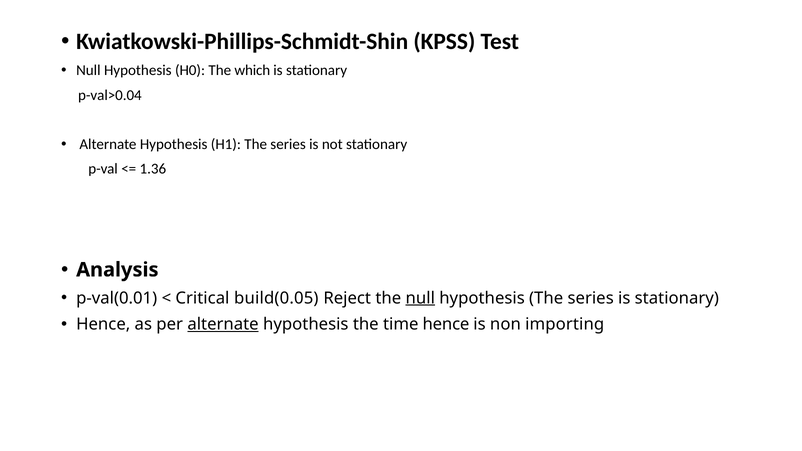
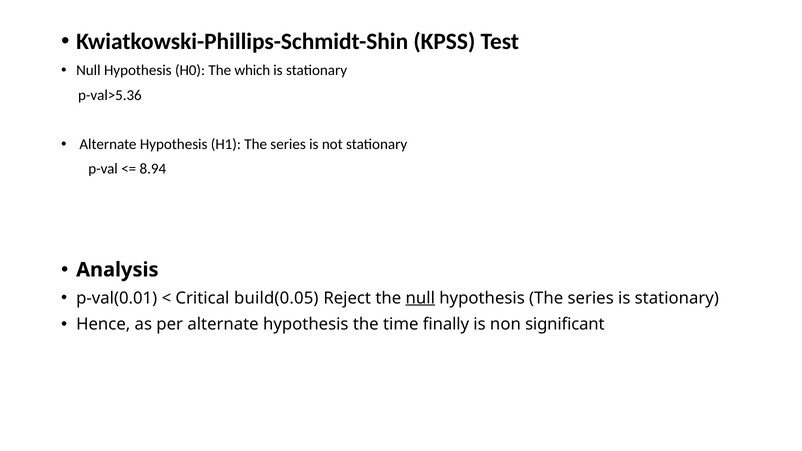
p-val>0.04: p-val>0.04 -> p-val>5.36
1.36: 1.36 -> 8.94
alternate at (223, 324) underline: present -> none
time hence: hence -> finally
importing: importing -> significant
